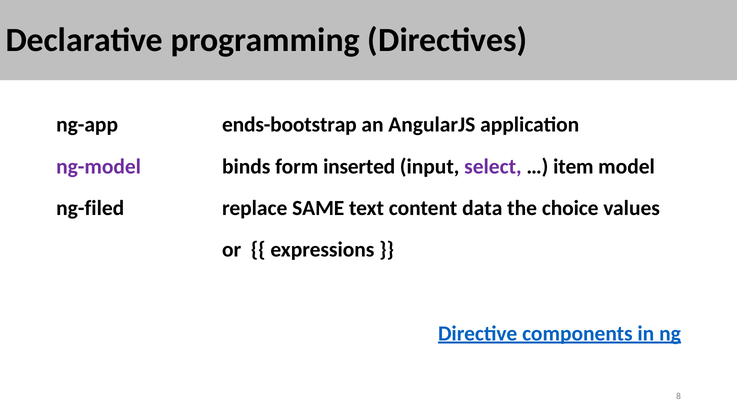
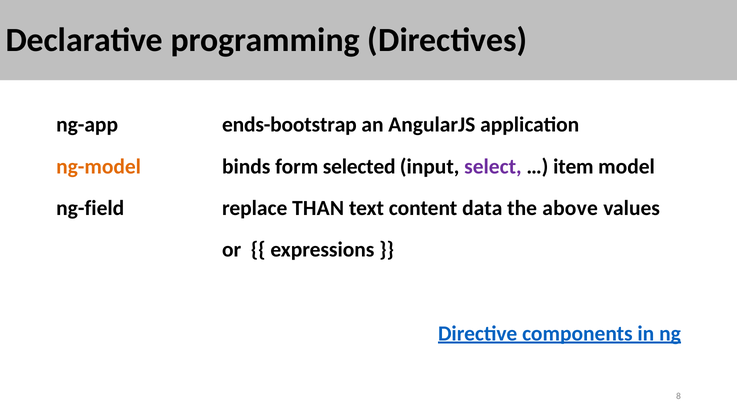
ng-model colour: purple -> orange
inserted: inserted -> selected
ng-filed: ng-filed -> ng-field
SAME: SAME -> THAN
choice: choice -> above
